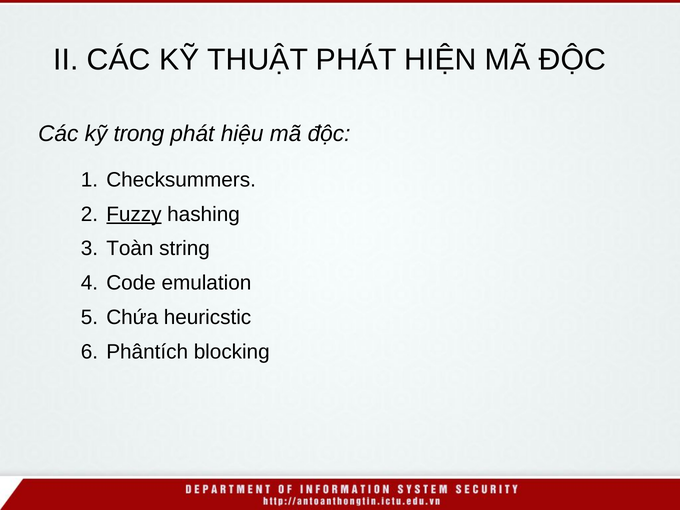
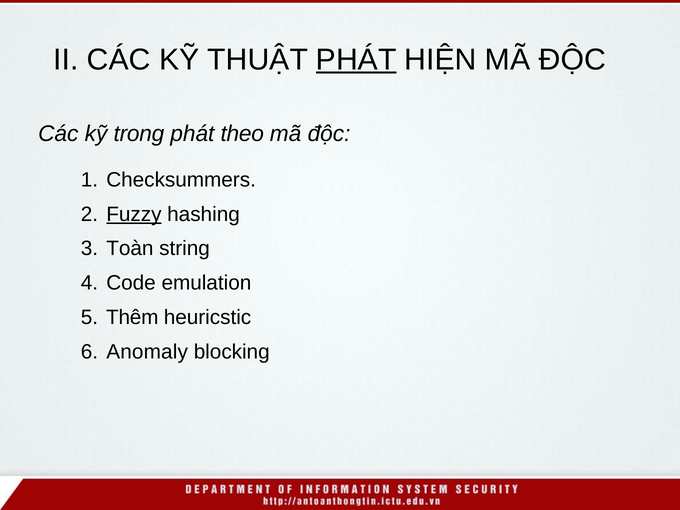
PHÁT at (356, 60) underline: none -> present
hiệu: hiệu -> theo
Chứa: Chứa -> Thêm
Phântích: Phântích -> Anomaly
